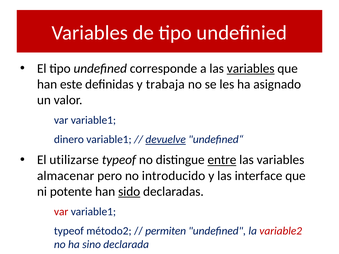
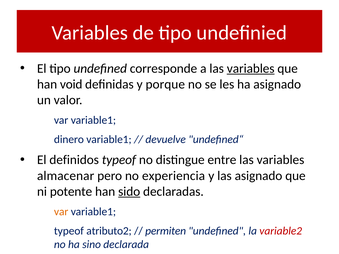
este: este -> void
trabaja: trabaja -> porque
devuelve underline: present -> none
utilizarse: utilizarse -> definidos
entre underline: present -> none
introducido: introducido -> experiencia
las interface: interface -> asignado
var at (61, 212) colour: red -> orange
método2: método2 -> atributo2
